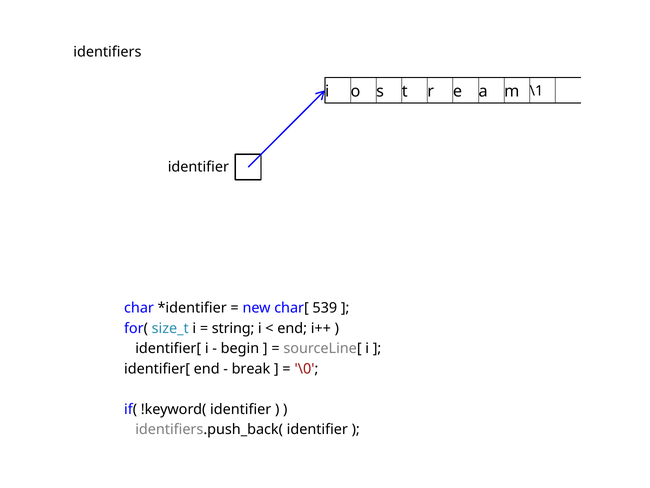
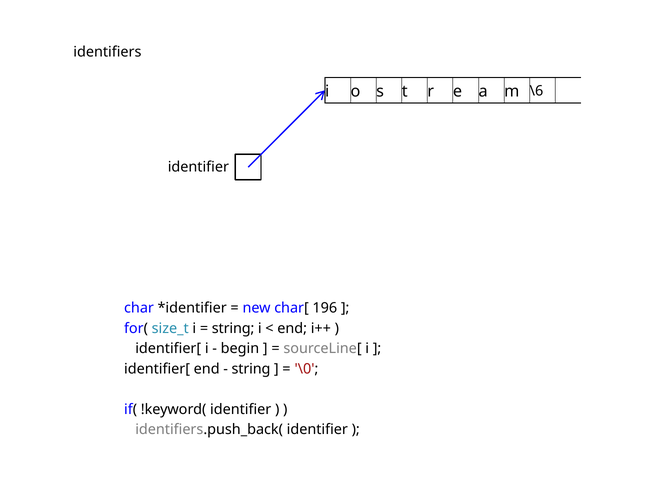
\1: \1 -> \6
539: 539 -> 196
break at (251, 369): break -> string
